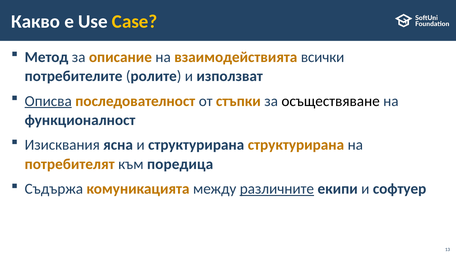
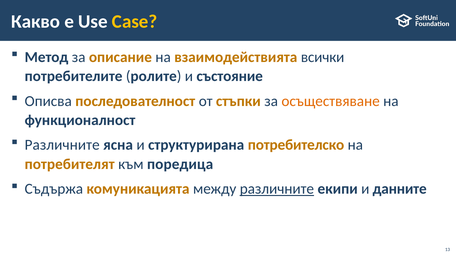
използват: използват -> състояние
Описва underline: present -> none
осъществяване colour: black -> orange
Изисквания at (62, 145): Изисквания -> Различните
структурирана структурирана: структурирана -> потребителско
софтуер: софтуер -> данните
